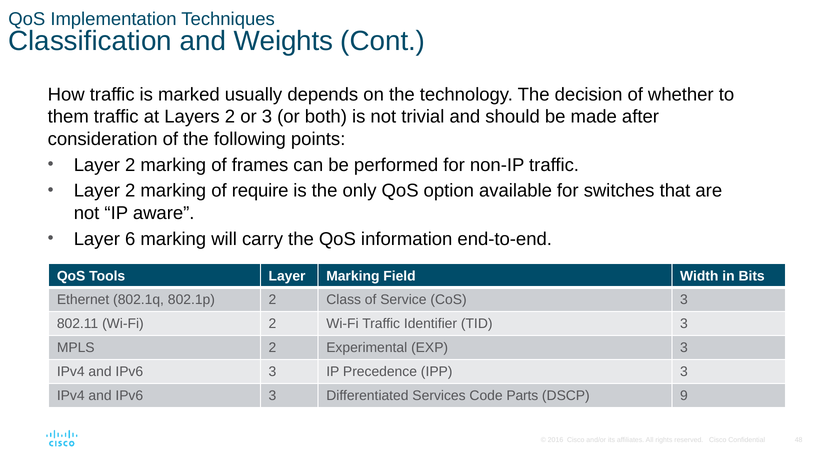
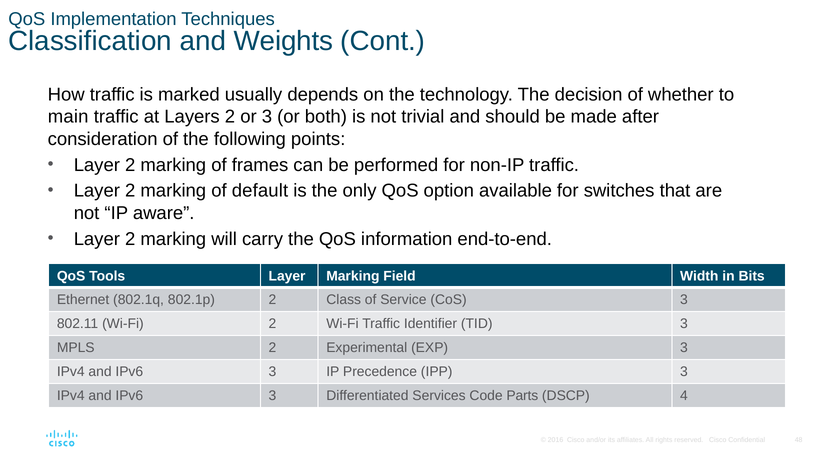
them: them -> main
require: require -> default
6 at (130, 239): 6 -> 2
9: 9 -> 4
